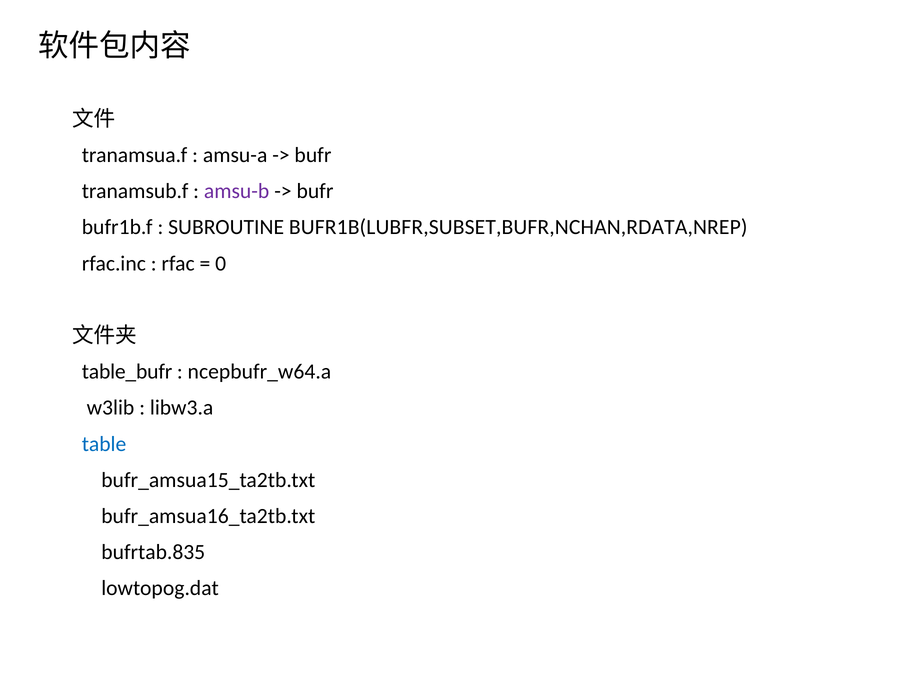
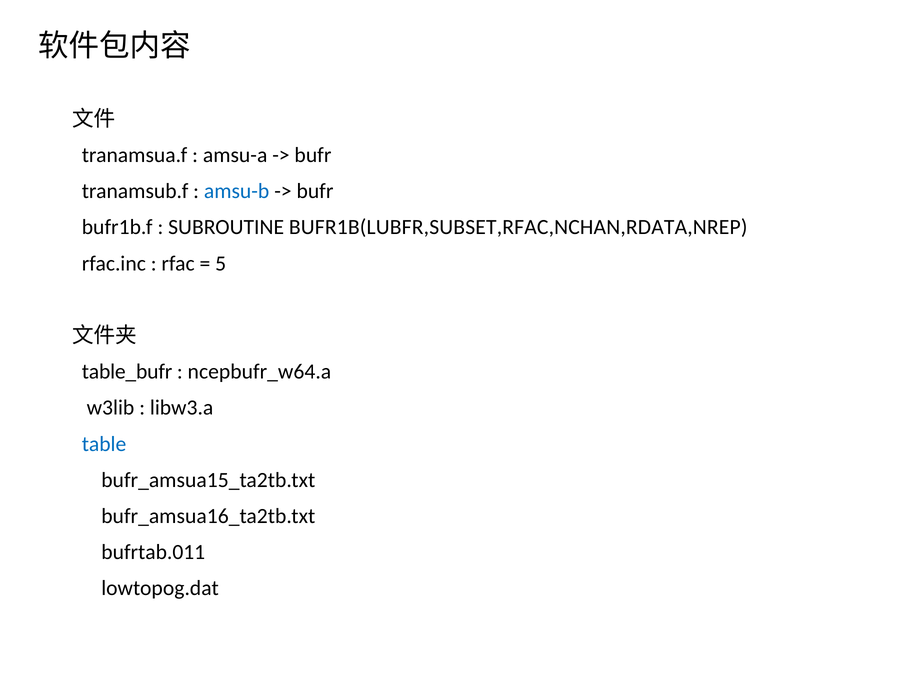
amsu-b colour: purple -> blue
BUFR1B(LUBFR,SUBSET,BUFR,NCHAN,RDATA,NREP: BUFR1B(LUBFR,SUBSET,BUFR,NCHAN,RDATA,NREP -> BUFR1B(LUBFR,SUBSET,RFAC,NCHAN,RDATA,NREP
0: 0 -> 5
bufrtab.835: bufrtab.835 -> bufrtab.011
